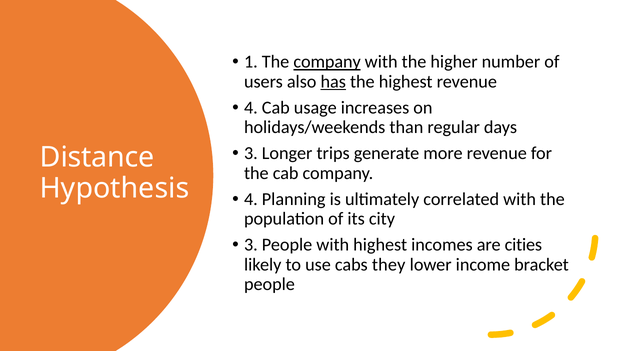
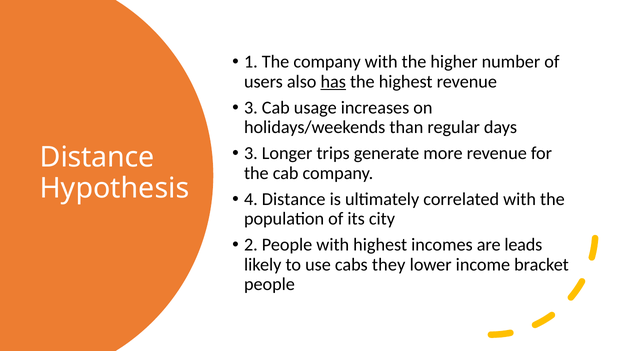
company at (327, 62) underline: present -> none
4 at (251, 108): 4 -> 3
4 Planning: Planning -> Distance
3 at (251, 245): 3 -> 2
cities: cities -> leads
